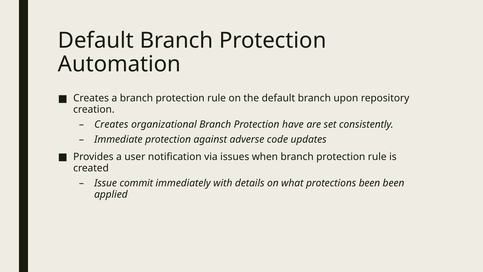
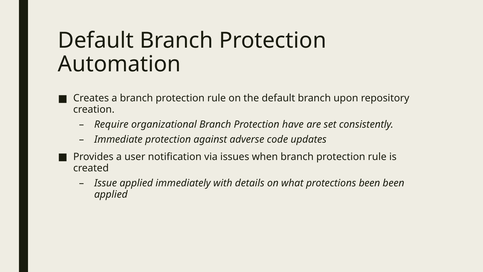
Creates at (111, 124): Creates -> Require
Issue commit: commit -> applied
